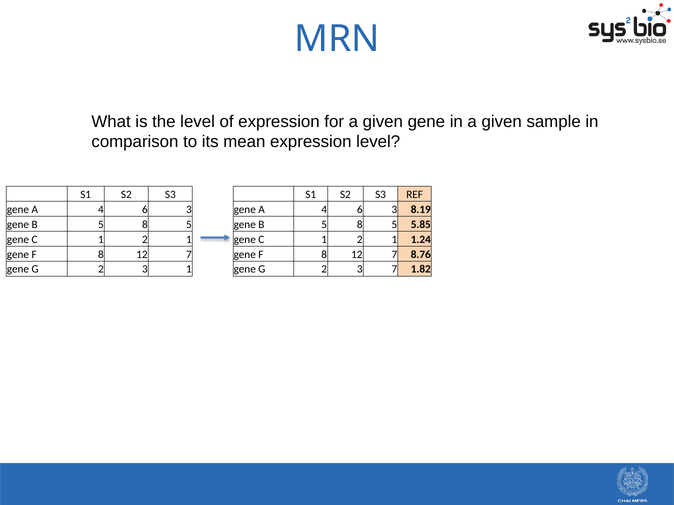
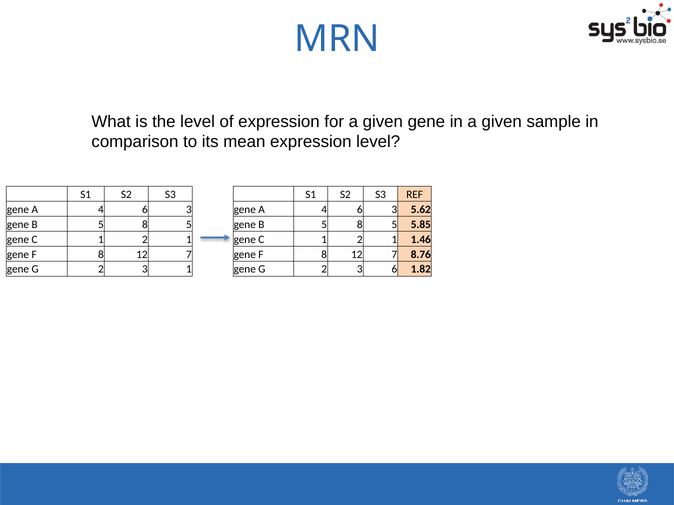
8.19: 8.19 -> 5.62
1.24: 1.24 -> 1.46
3 7: 7 -> 6
